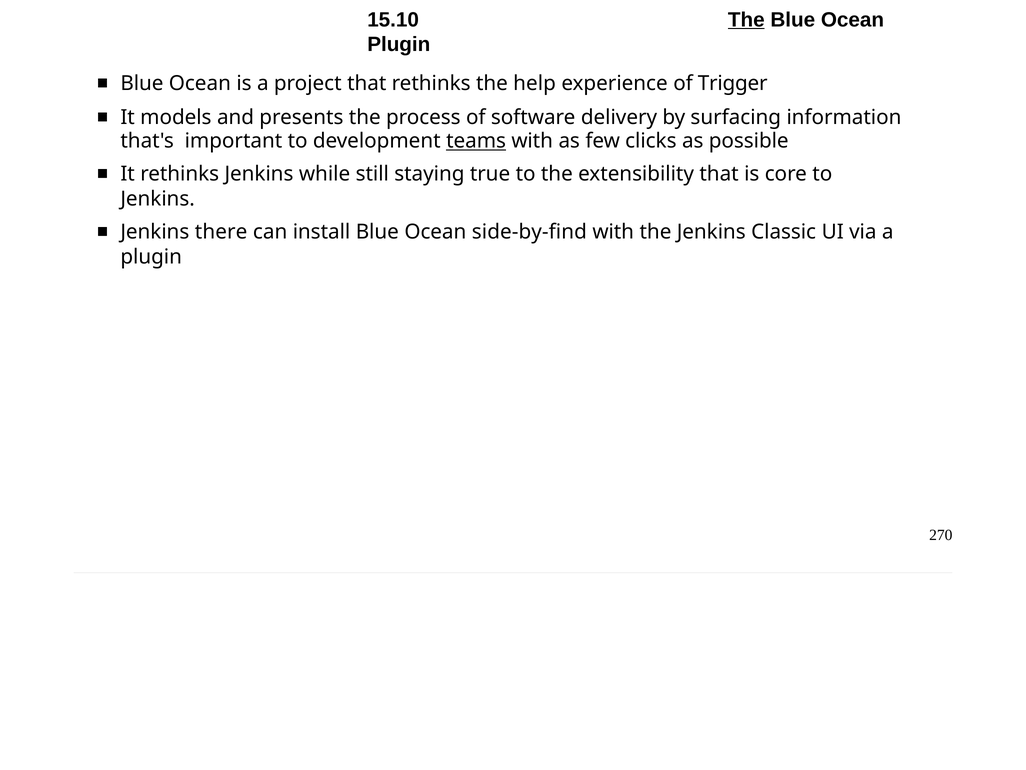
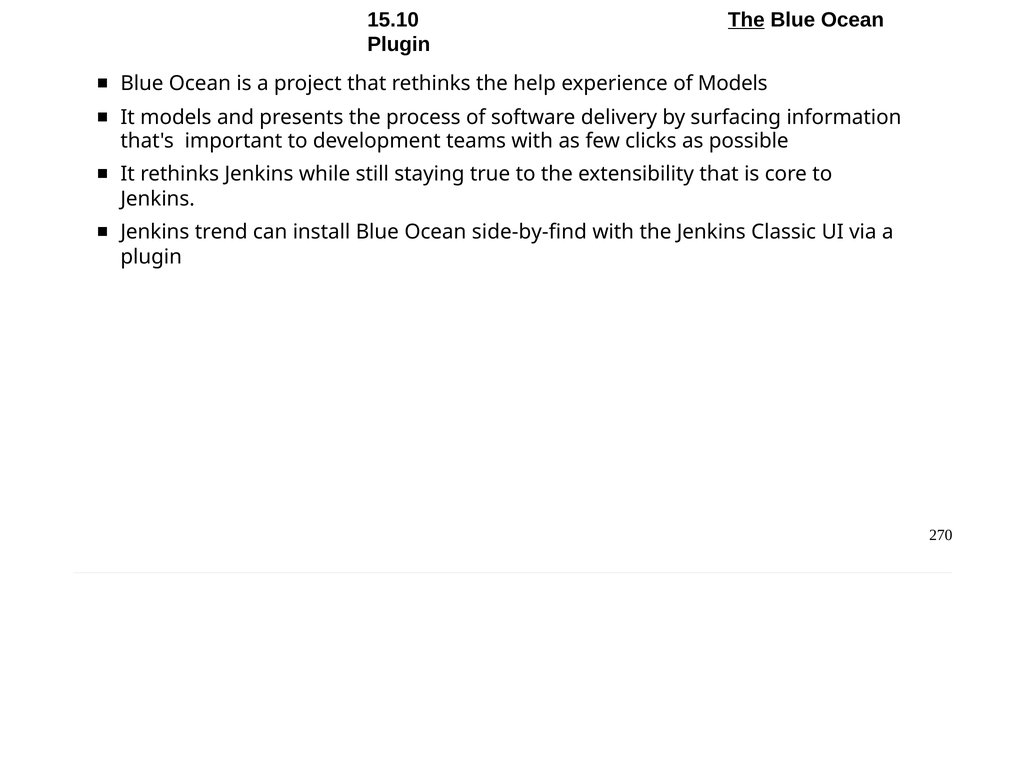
of Trigger: Trigger -> Models
teams underline: present -> none
there: there -> trend
